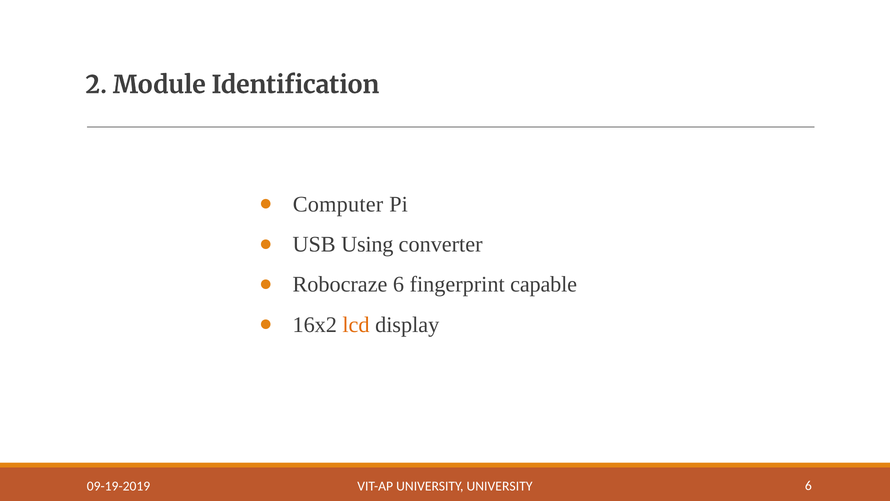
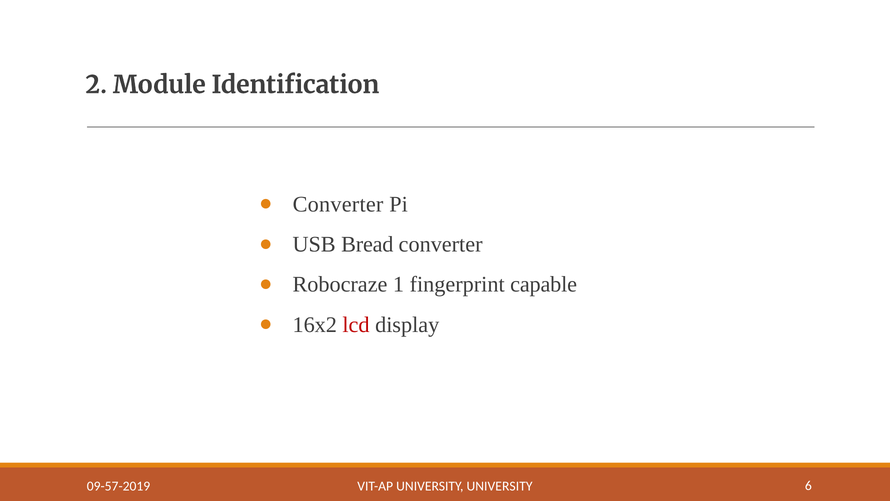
Computer at (338, 204): Computer -> Converter
Using: Using -> Bread
Robocraze 6: 6 -> 1
lcd colour: orange -> red
09-19-2019: 09-19-2019 -> 09-57-2019
